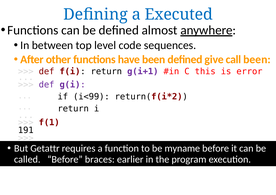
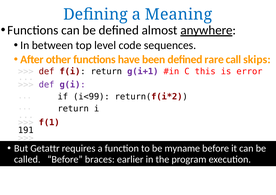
Executed: Executed -> Meaning
give: give -> rare
call been: been -> skips
